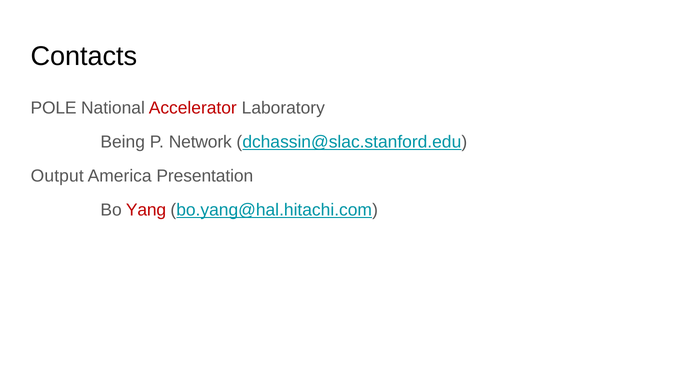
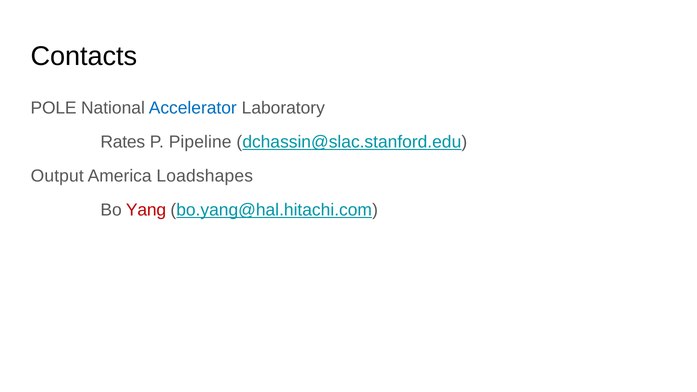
Accelerator colour: red -> blue
Being: Being -> Rates
Network: Network -> Pipeline
Presentation: Presentation -> Loadshapes
